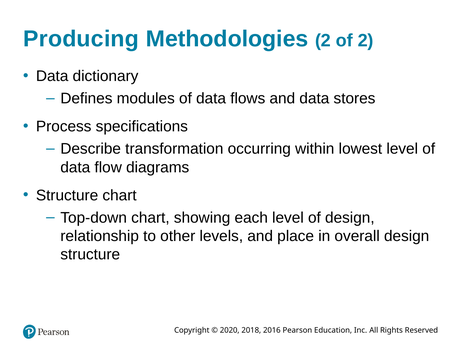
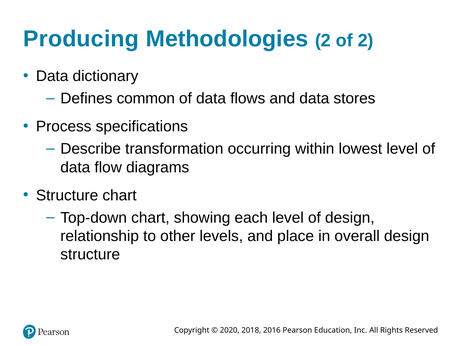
modules: modules -> common
